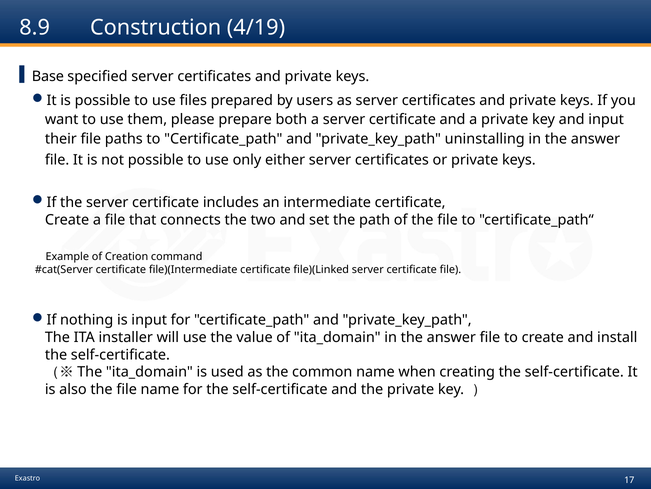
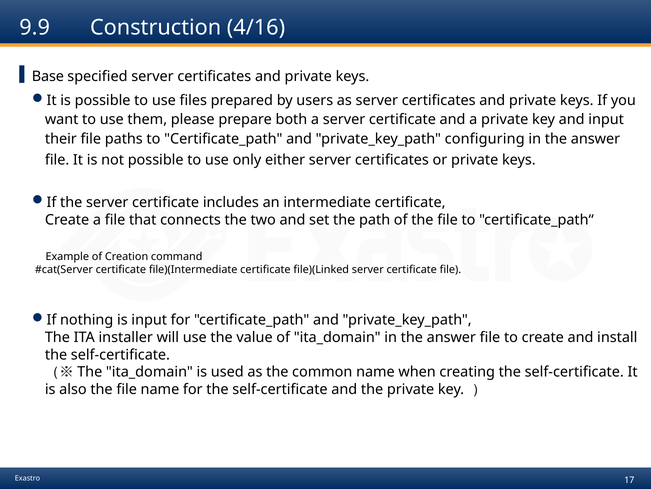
8.9: 8.9 -> 9.9
4/19: 4/19 -> 4/16
uninstalling: uninstalling -> configuring
